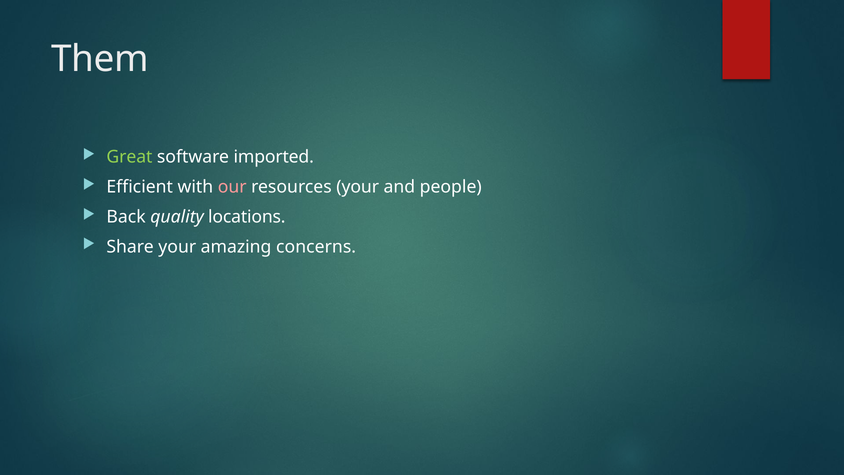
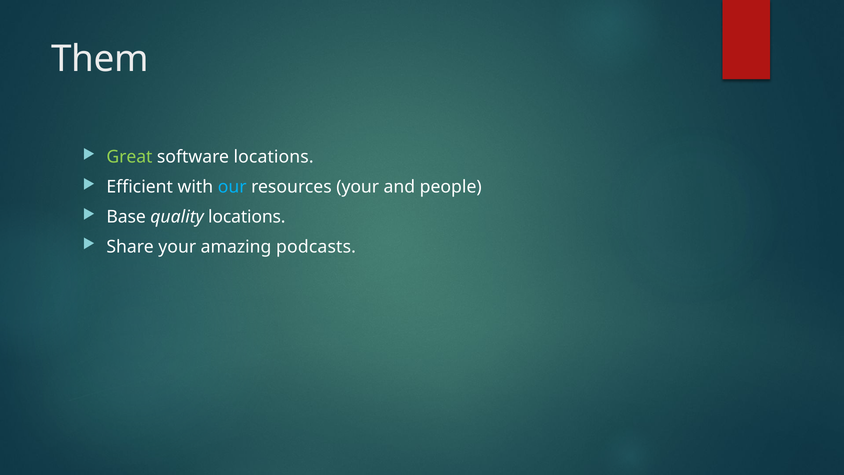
software imported: imported -> locations
our colour: pink -> light blue
Back: Back -> Base
concerns: concerns -> podcasts
